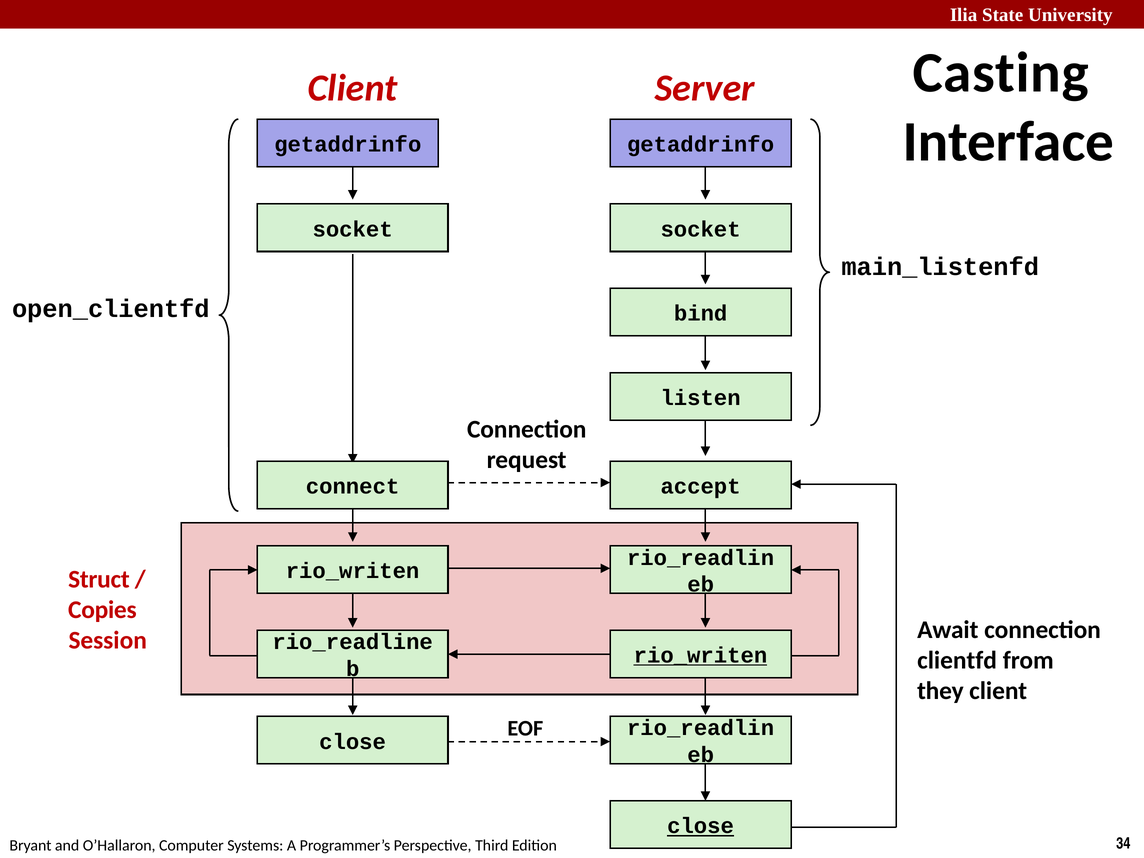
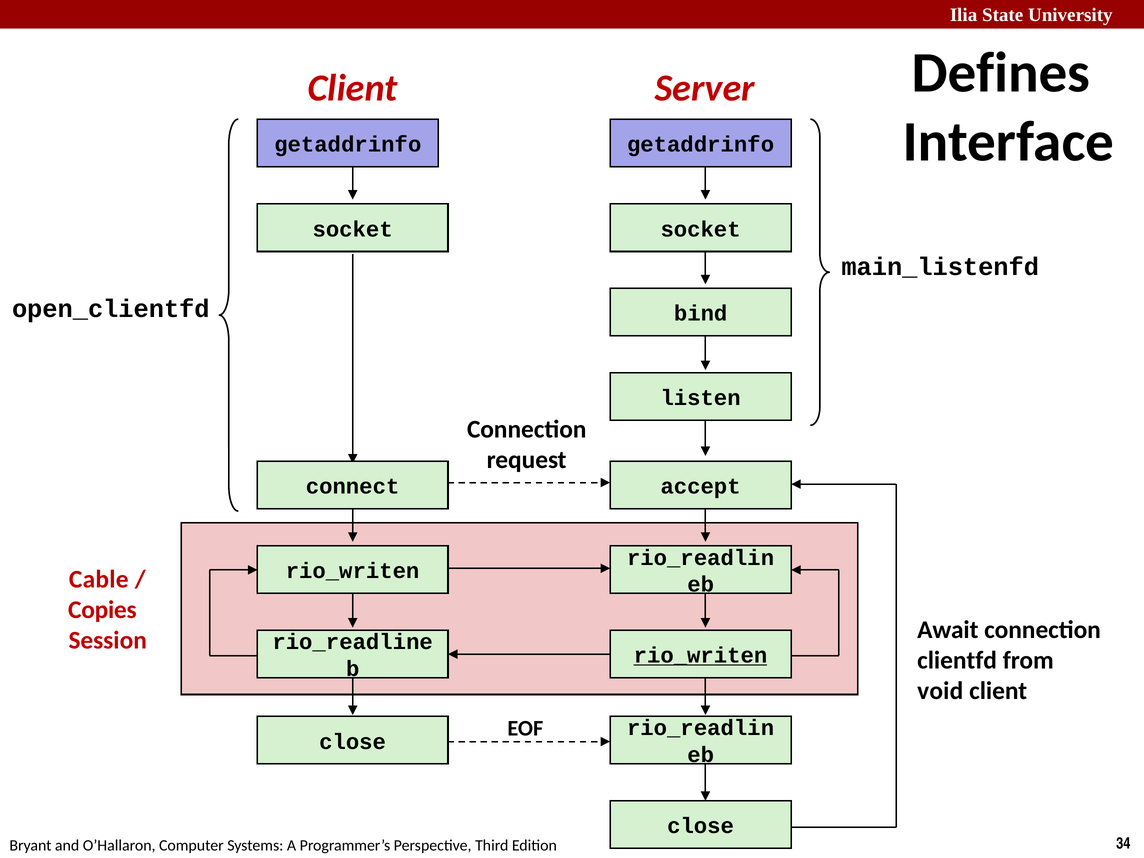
Casting: Casting -> Defines
Struct: Struct -> Cable
they: they -> void
close at (701, 826) underline: present -> none
